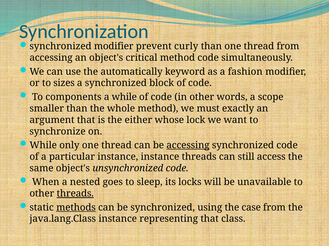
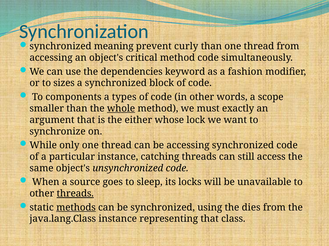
synchronized modifier: modifier -> meaning
automatically: automatically -> dependencies
a while: while -> types
whole underline: none -> present
accessing at (188, 146) underline: present -> none
instance instance: instance -> catching
nested: nested -> source
case: case -> dies
